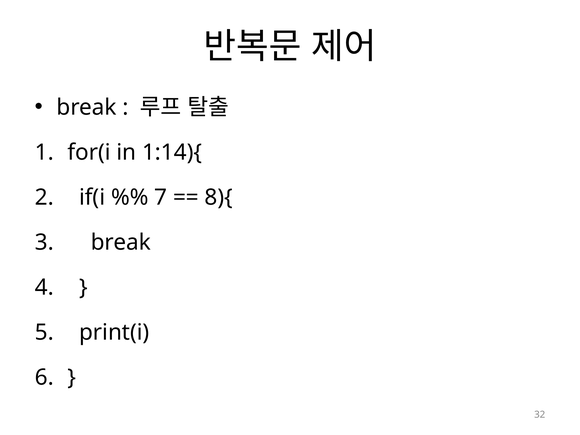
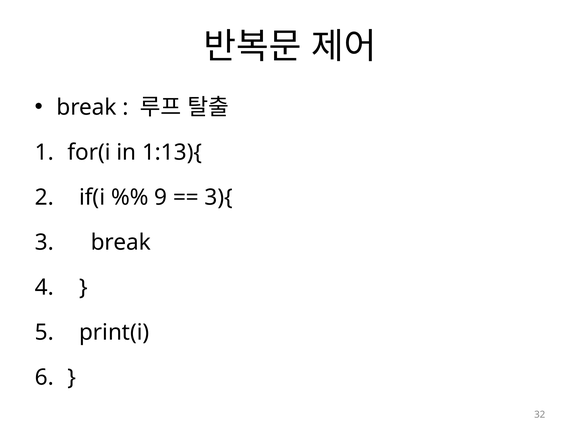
1:14){: 1:14){ -> 1:13){
7: 7 -> 9
8){: 8){ -> 3){
